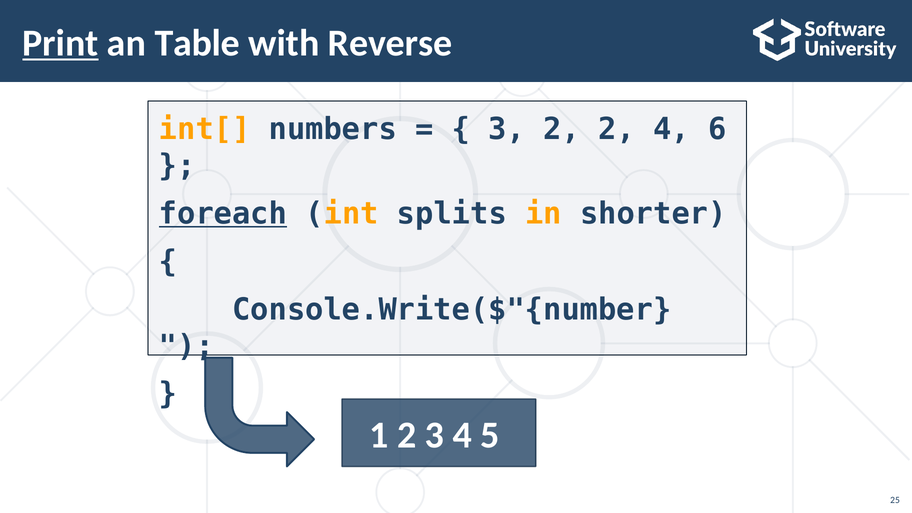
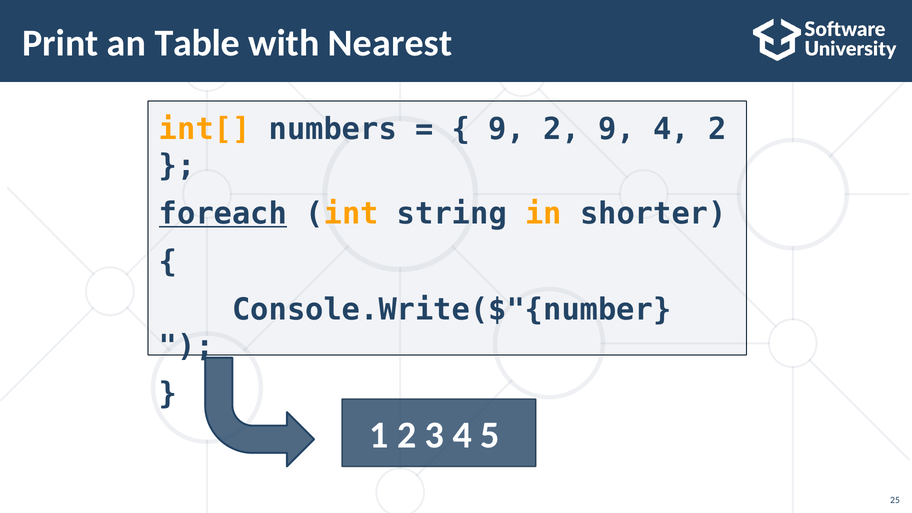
Print underline: present -> none
Reverse: Reverse -> Nearest
3 at (507, 129): 3 -> 9
2 2: 2 -> 9
4 6: 6 -> 2
splits: splits -> string
